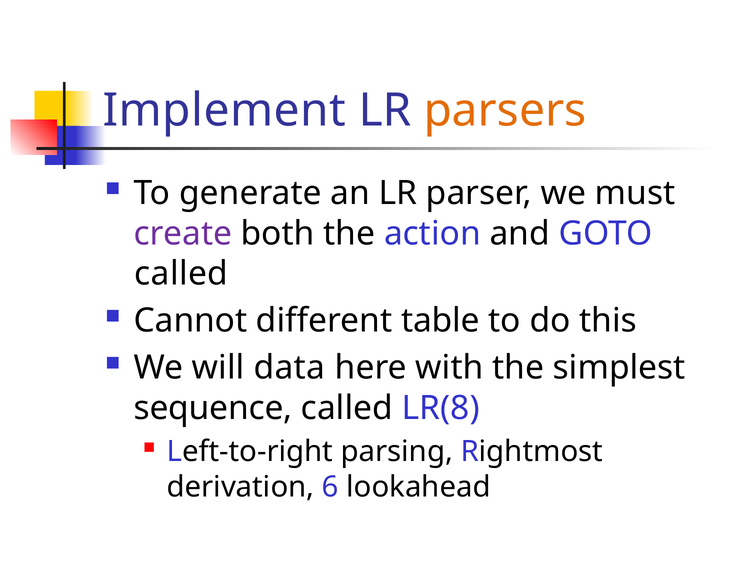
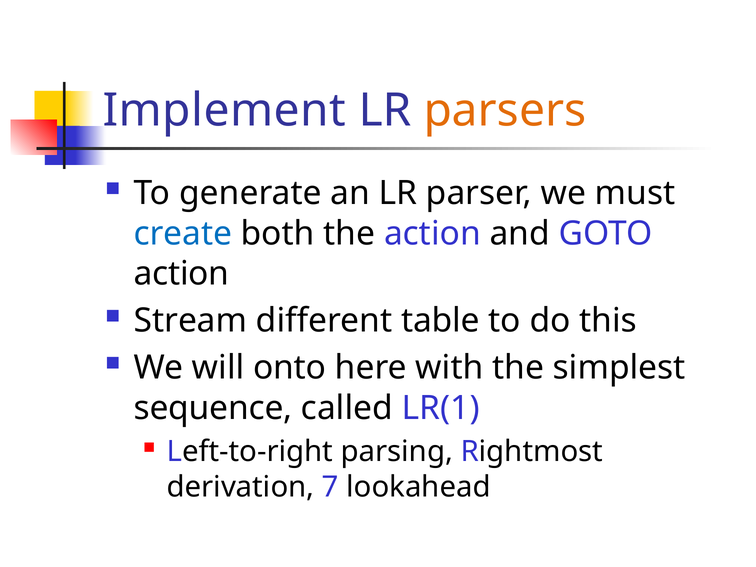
create colour: purple -> blue
called at (181, 274): called -> action
Cannot: Cannot -> Stream
data: data -> onto
LR(8: LR(8 -> LR(1
6: 6 -> 7
